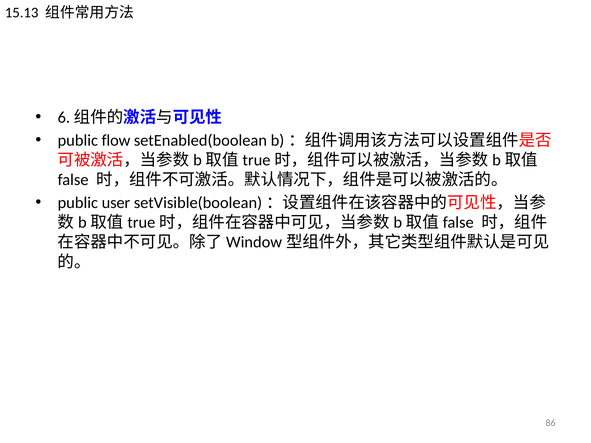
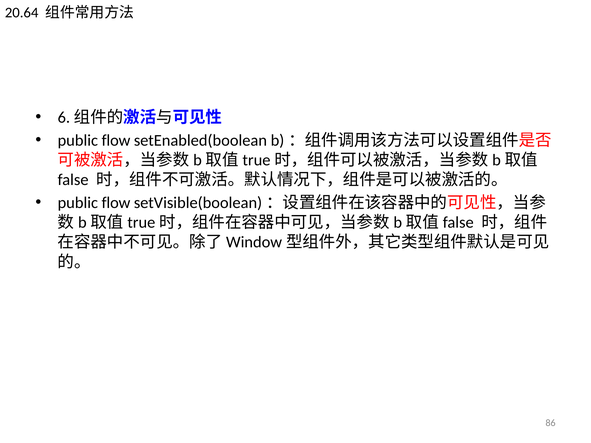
15.13: 15.13 -> 20.64
user at (116, 203): user -> flow
